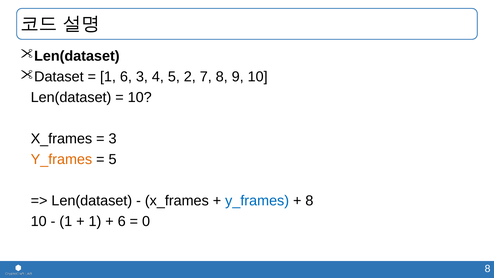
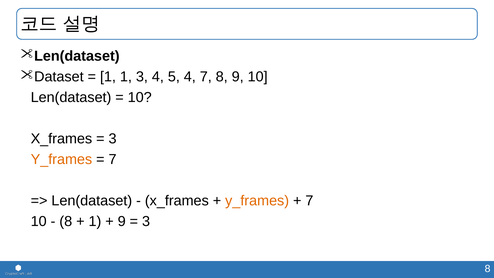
1 6: 6 -> 1
5 2: 2 -> 4
5 at (113, 159): 5 -> 7
y_frames at (257, 201) colour: blue -> orange
8 at (309, 201): 8 -> 7
1 at (66, 221): 1 -> 8
6 at (122, 221): 6 -> 9
0 at (146, 221): 0 -> 3
